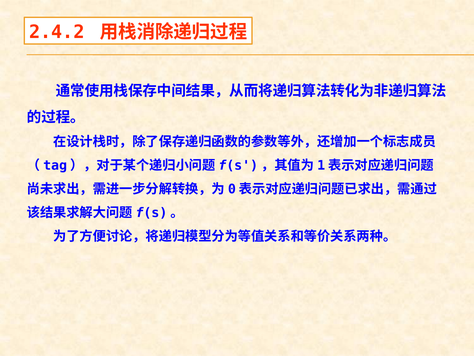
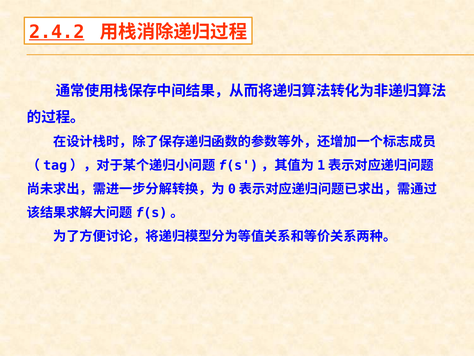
2.4.2 underline: none -> present
